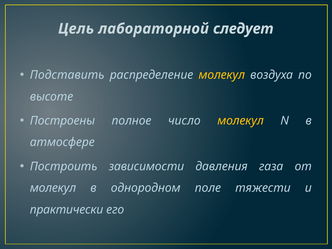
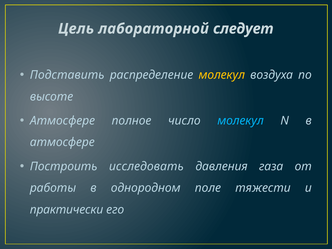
Построены at (62, 121): Построены -> Атмосфере
молекул at (241, 121) colour: yellow -> light blue
зависимости: зависимости -> исследовать
молекул at (53, 188): молекул -> работы
